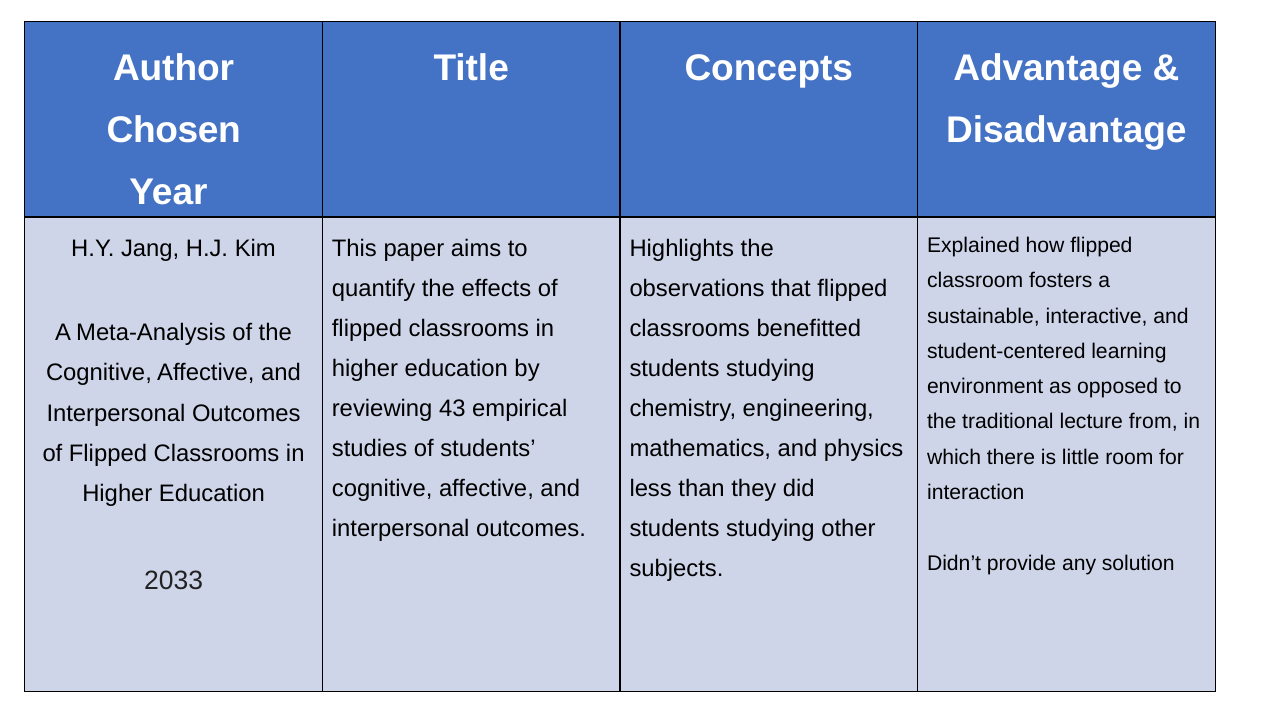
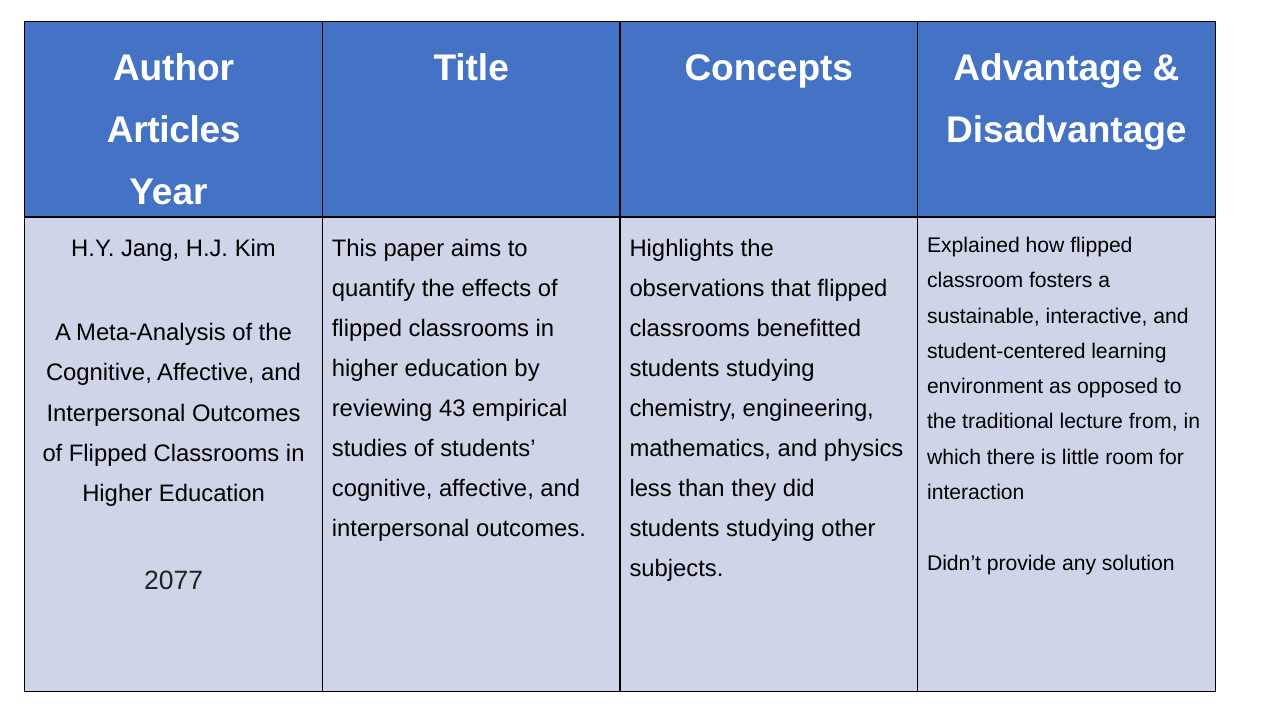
Chosen: Chosen -> Articles
2033: 2033 -> 2077
